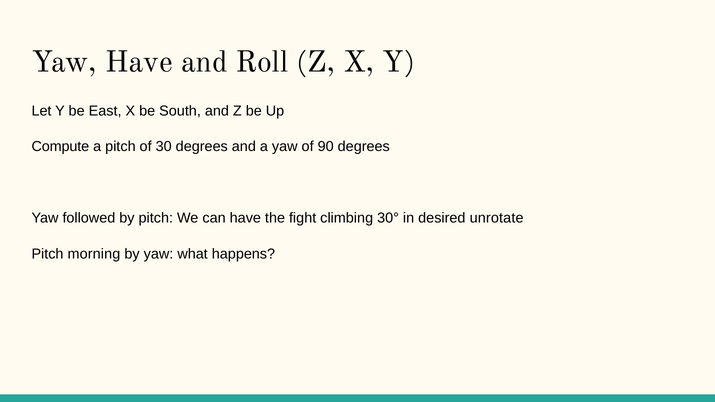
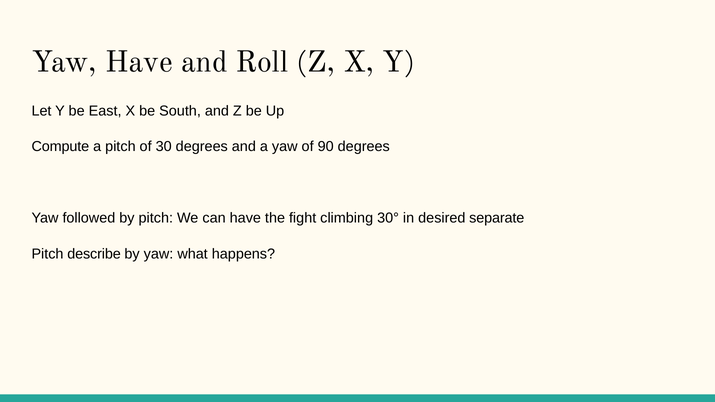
unrotate: unrotate -> separate
morning: morning -> describe
